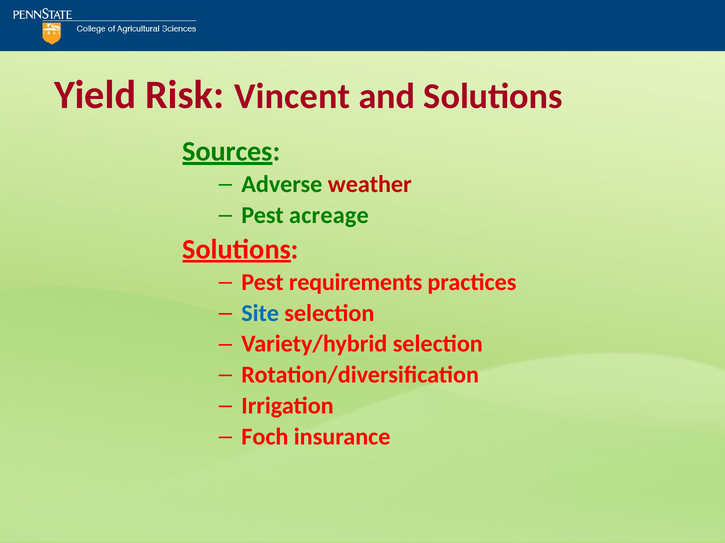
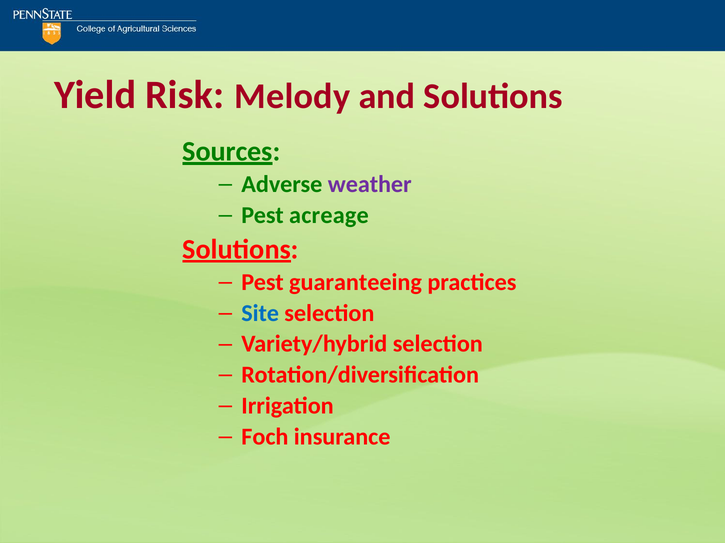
Vincent: Vincent -> Melody
weather colour: red -> purple
requirements: requirements -> guaranteeing
